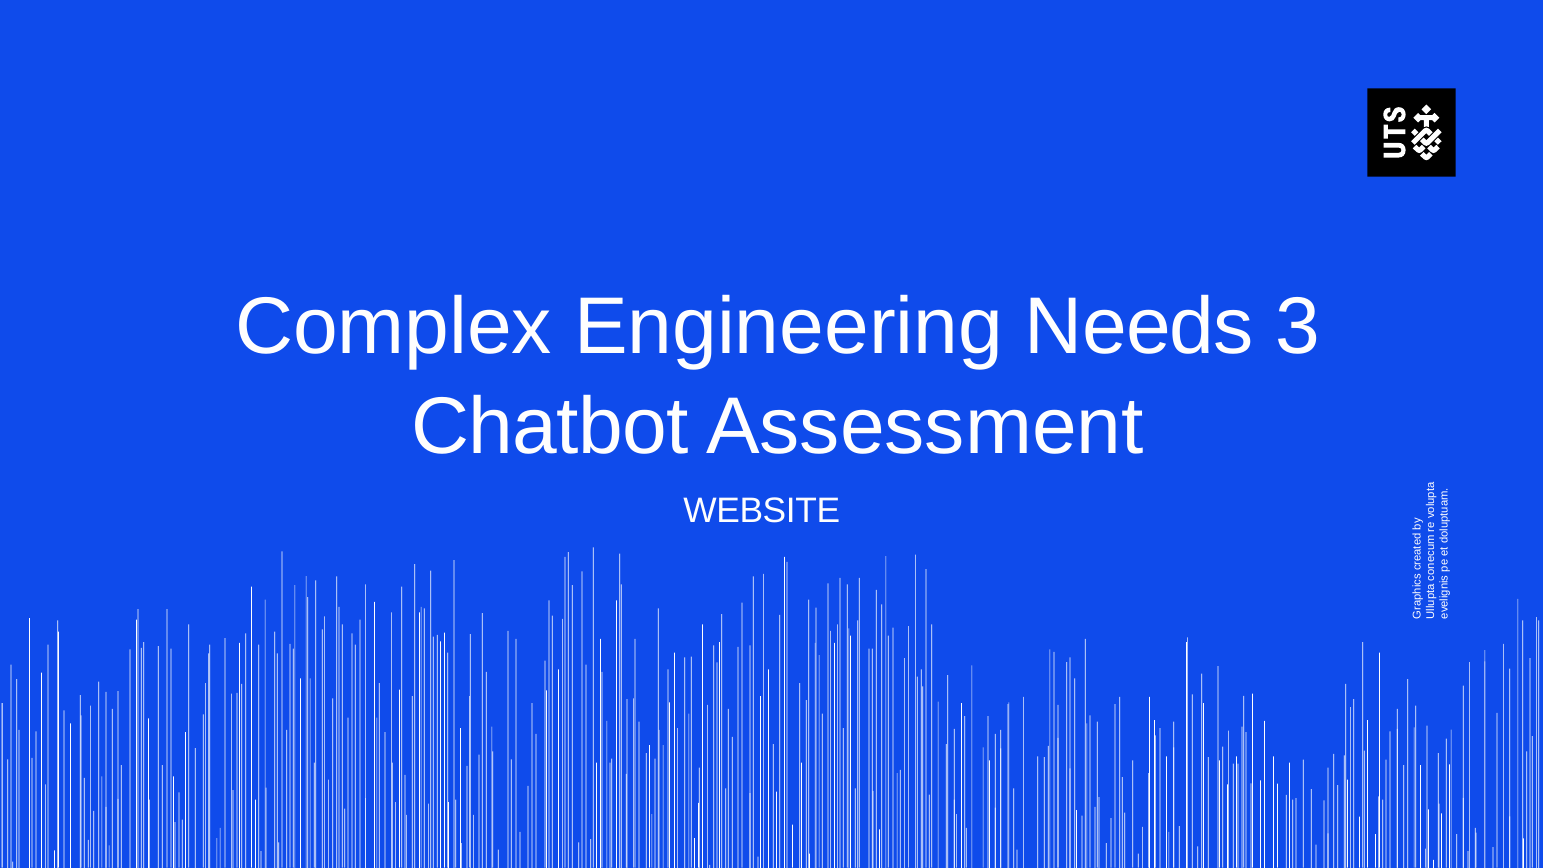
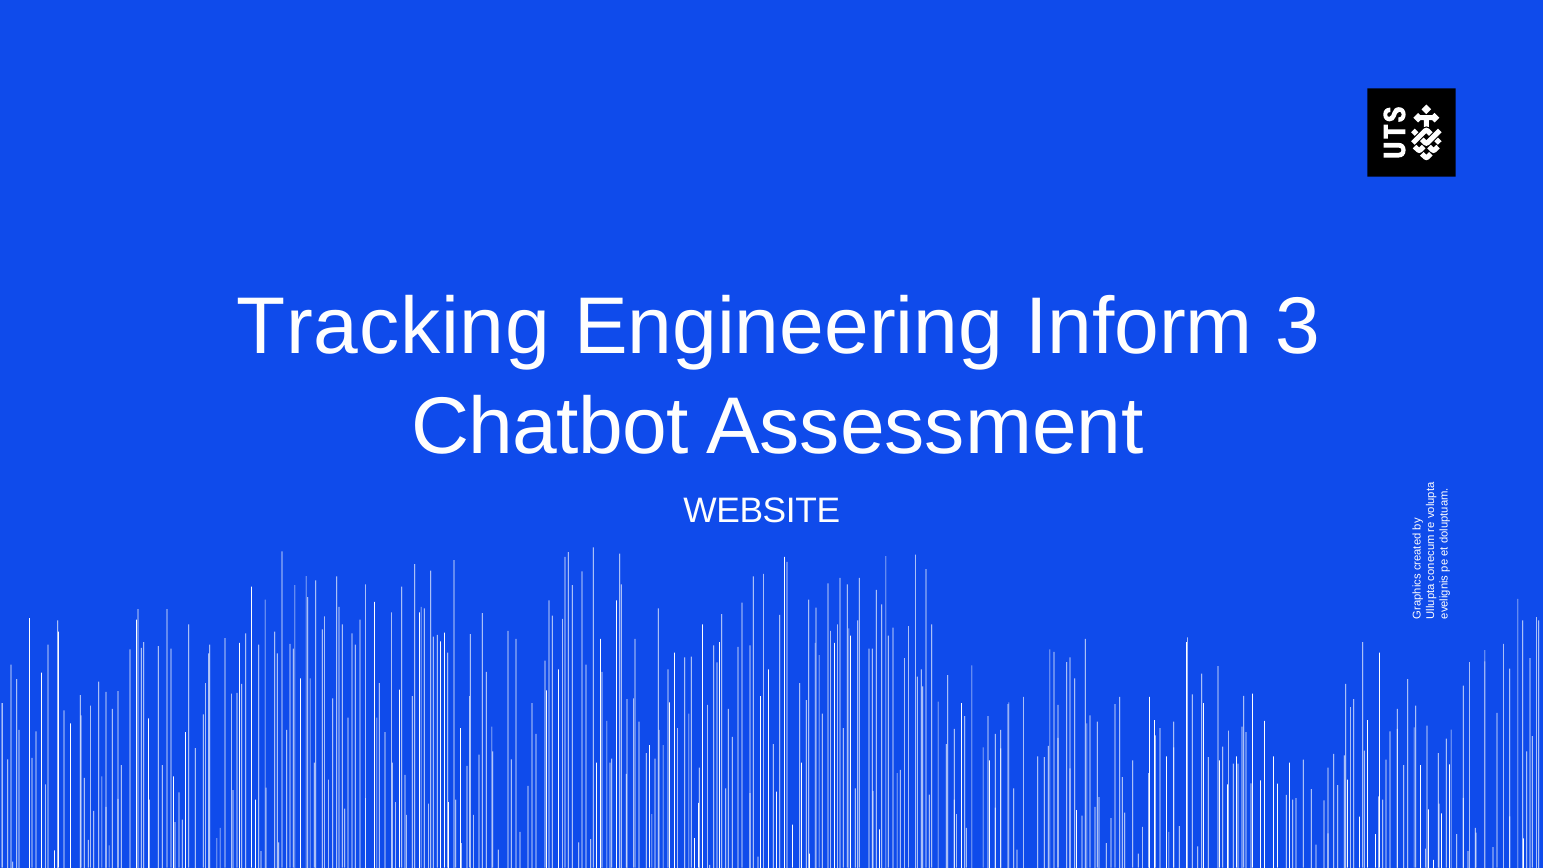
Complex: Complex -> Tracking
Needs: Needs -> Inform
